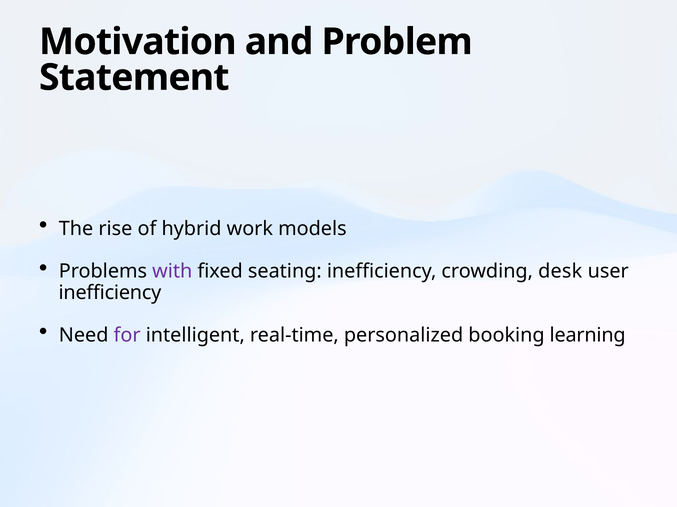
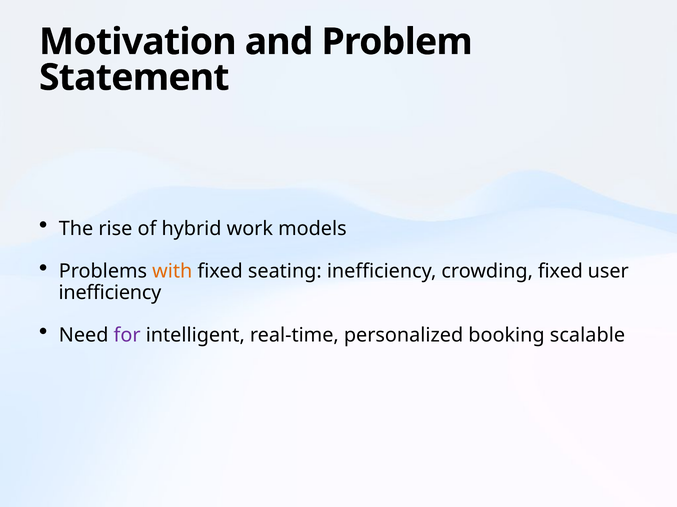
with colour: purple -> orange
crowding desk: desk -> fixed
learning: learning -> scalable
